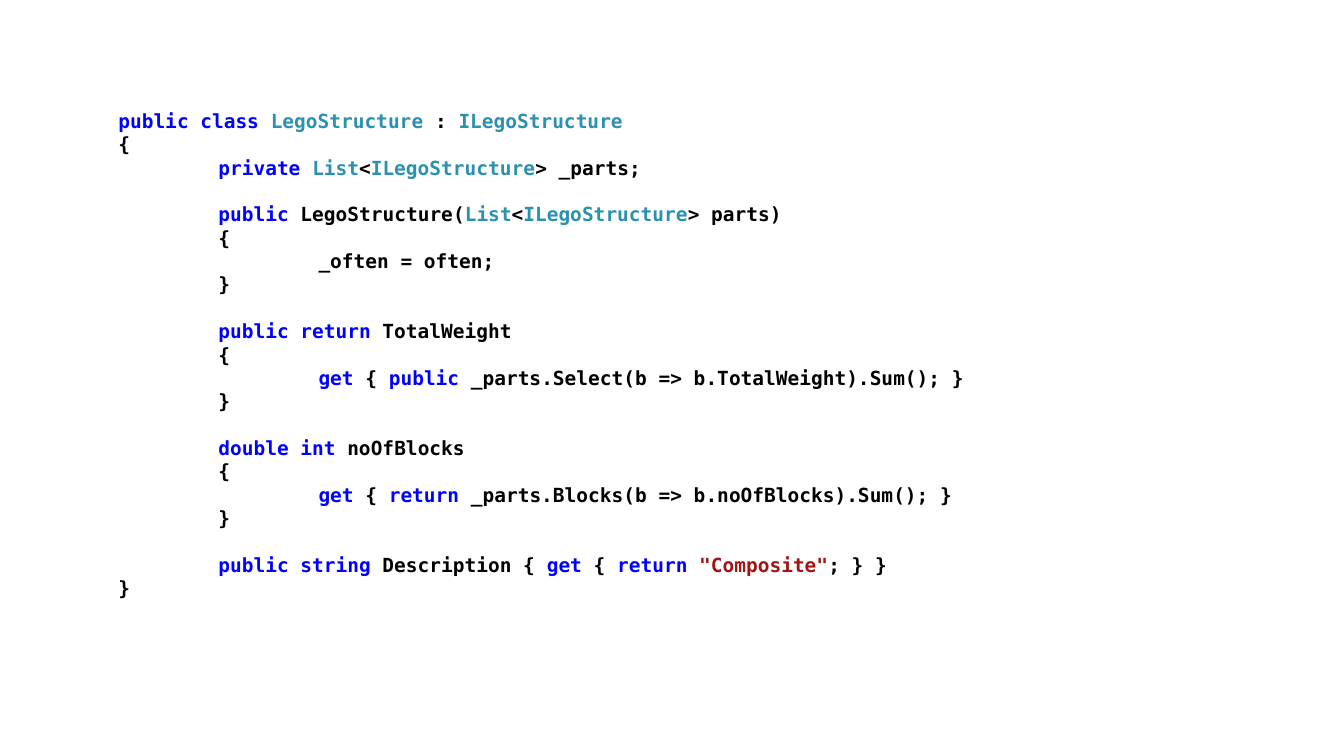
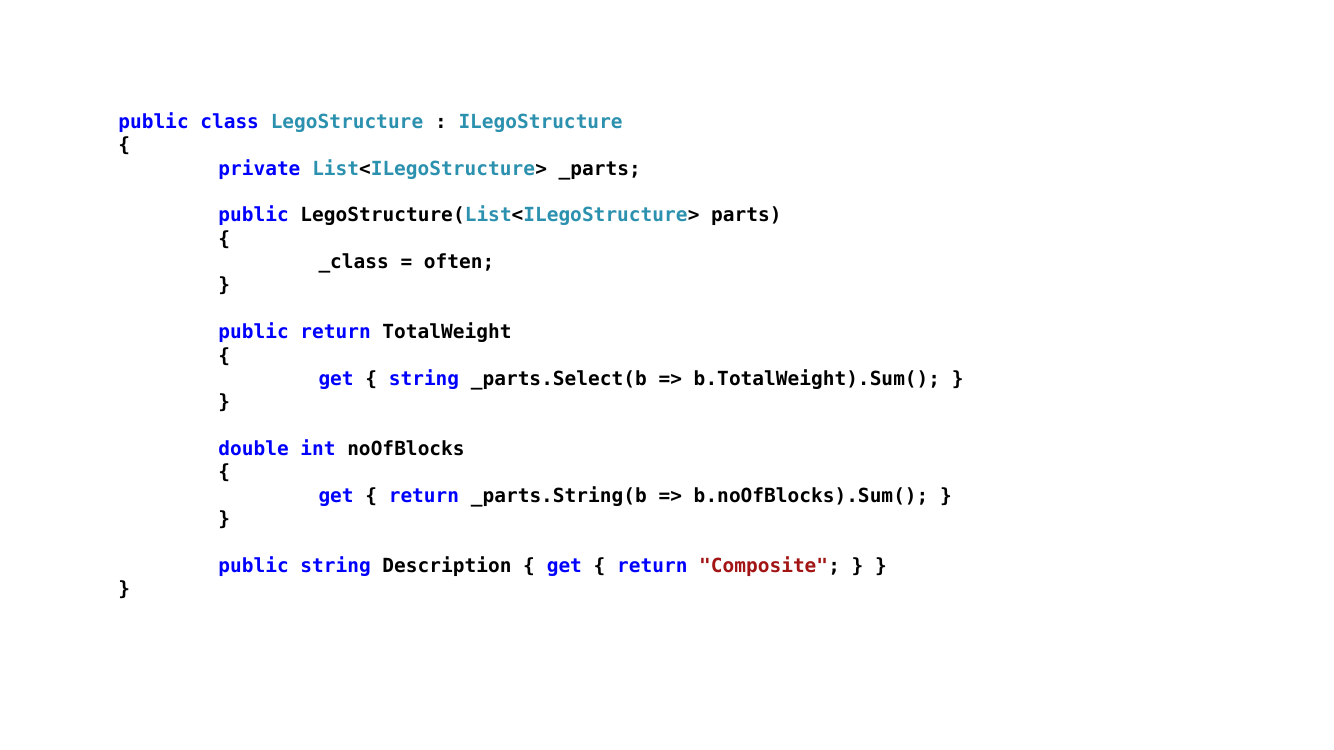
_often: _often -> _class
public at (424, 379): public -> string
_parts.Blocks(b: _parts.Blocks(b -> _parts.String(b
